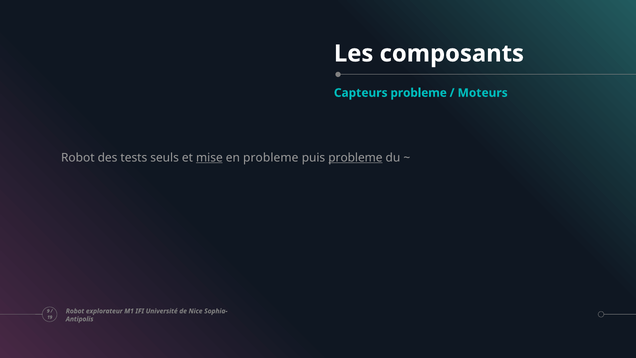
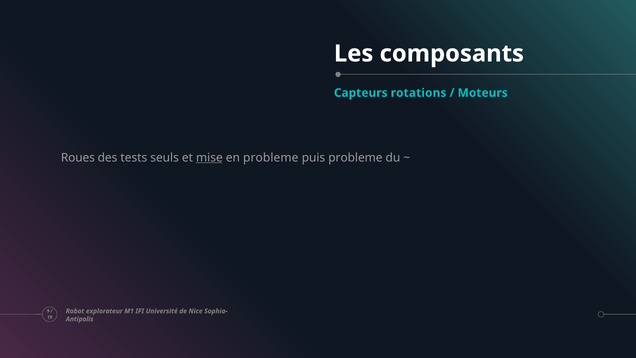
Capteurs probleme: probleme -> rotations
Robot at (78, 158): Robot -> Roues
probleme at (355, 158) underline: present -> none
